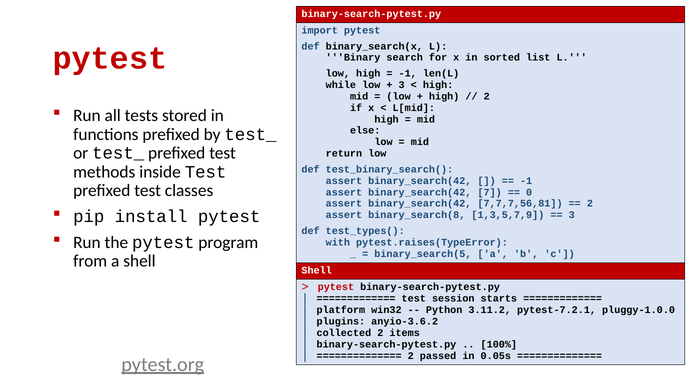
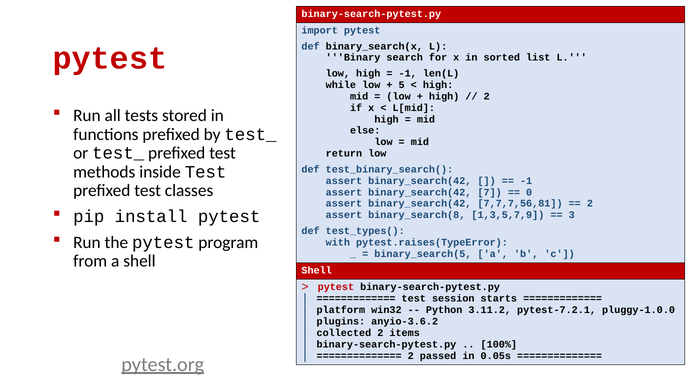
3 at (402, 85): 3 -> 5
